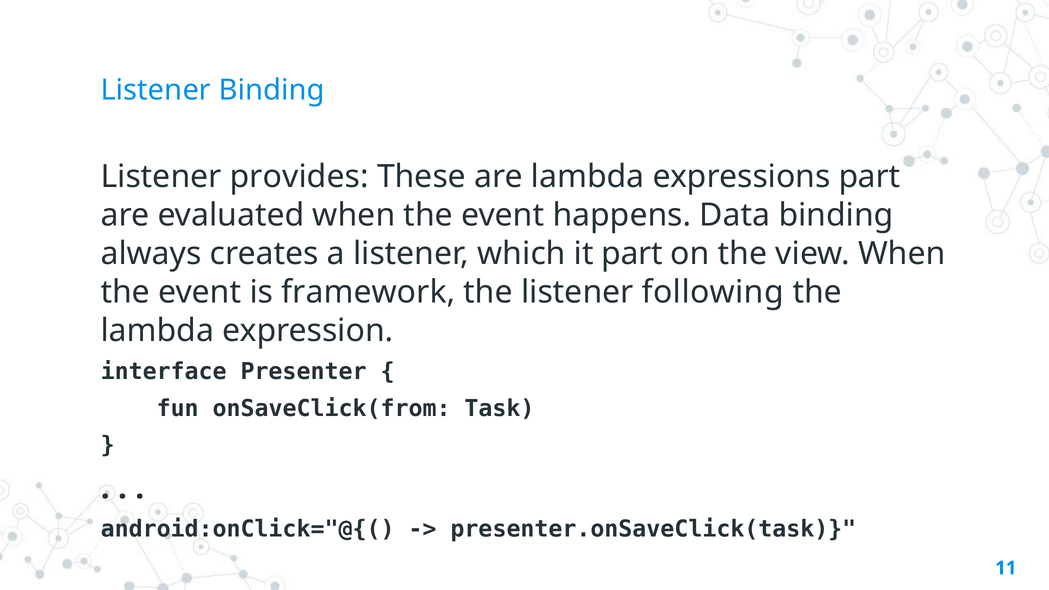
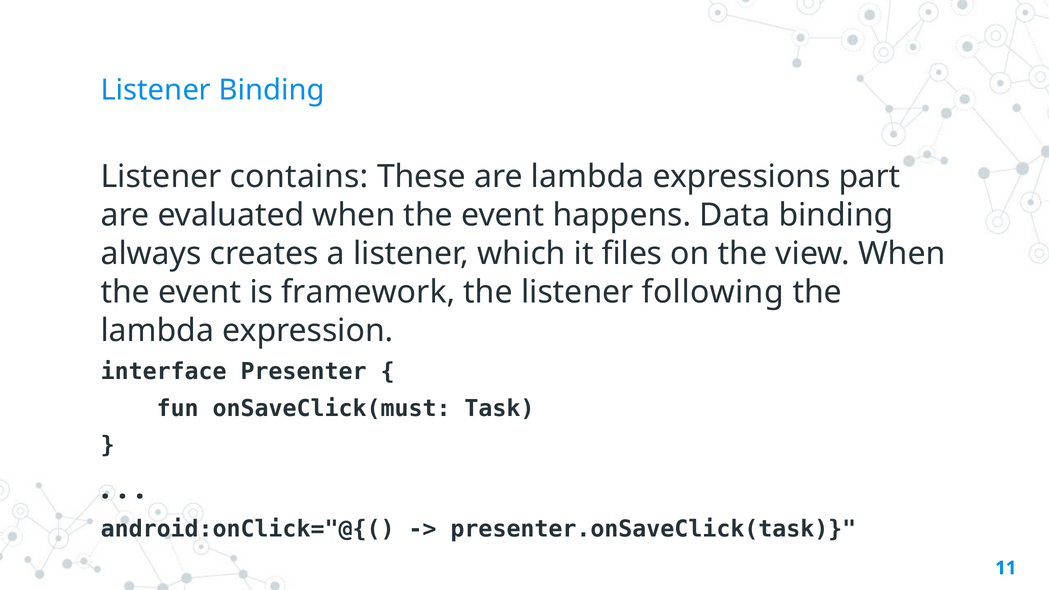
provides: provides -> contains
it part: part -> files
onSaveClick(from: onSaveClick(from -> onSaveClick(must
